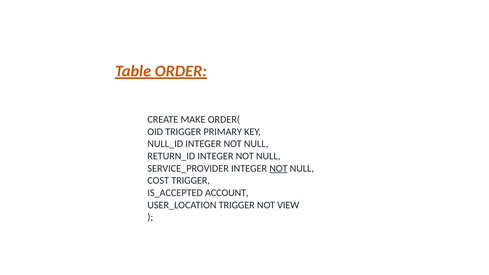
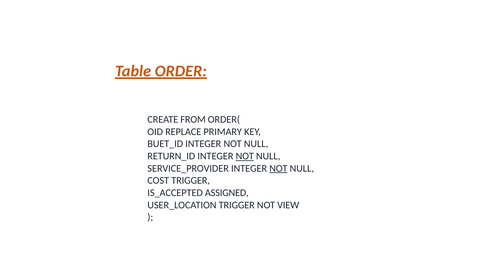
MAKE: MAKE -> FROM
OID TRIGGER: TRIGGER -> REPLACE
NULL_ID: NULL_ID -> BUET_ID
NOT at (245, 156) underline: none -> present
ACCOUNT: ACCOUNT -> ASSIGNED
